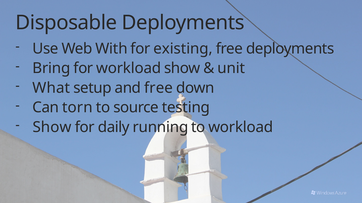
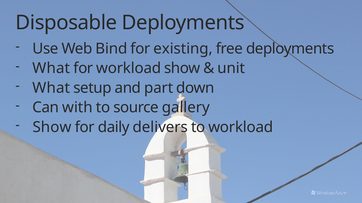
With: With -> Bind
Bring at (51, 68): Bring -> What
and free: free -> part
torn: torn -> with
testing: testing -> gallery
running: running -> delivers
